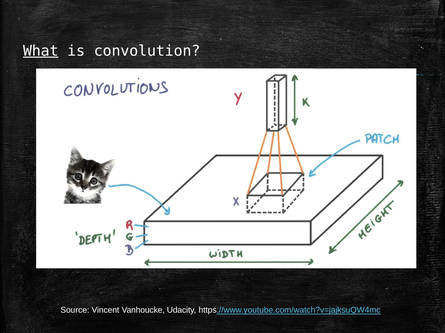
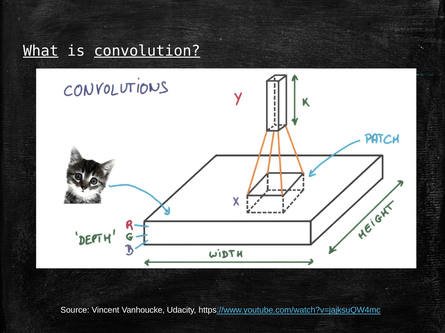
convolution underline: none -> present
